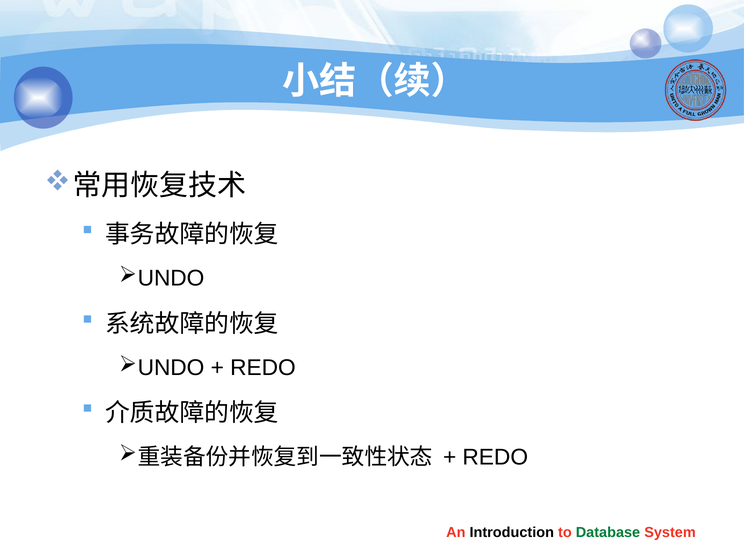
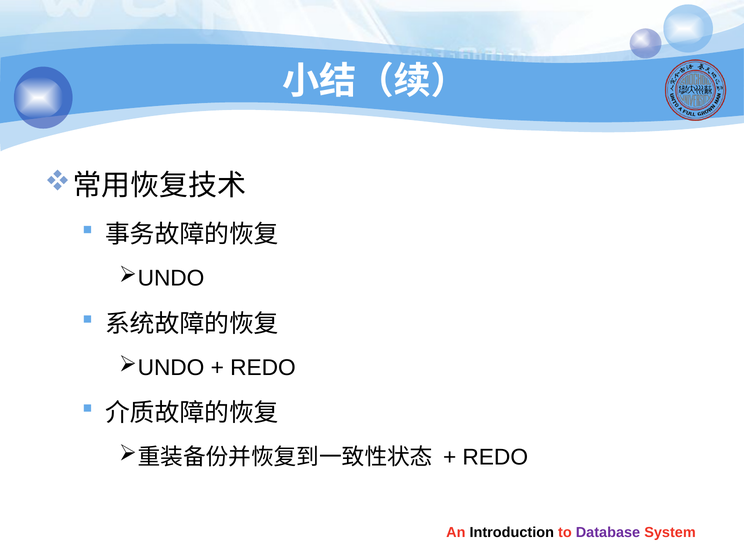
Database colour: green -> purple
